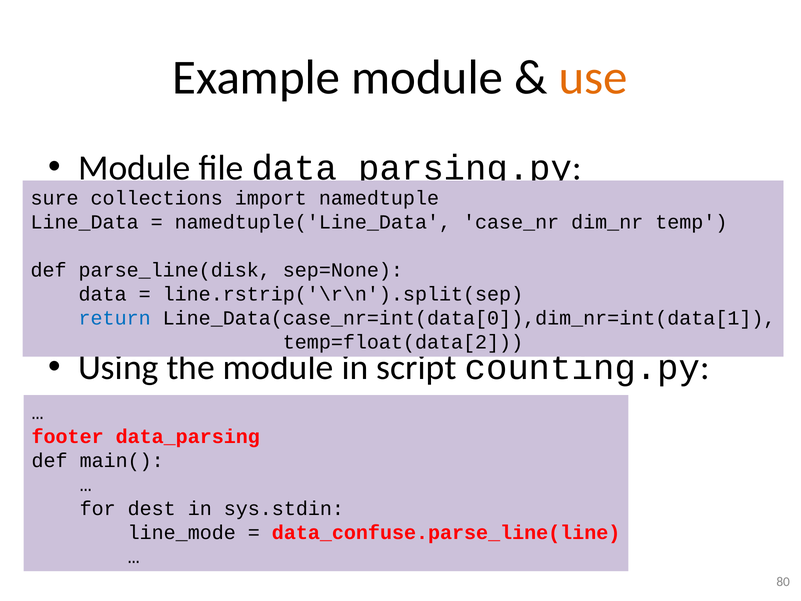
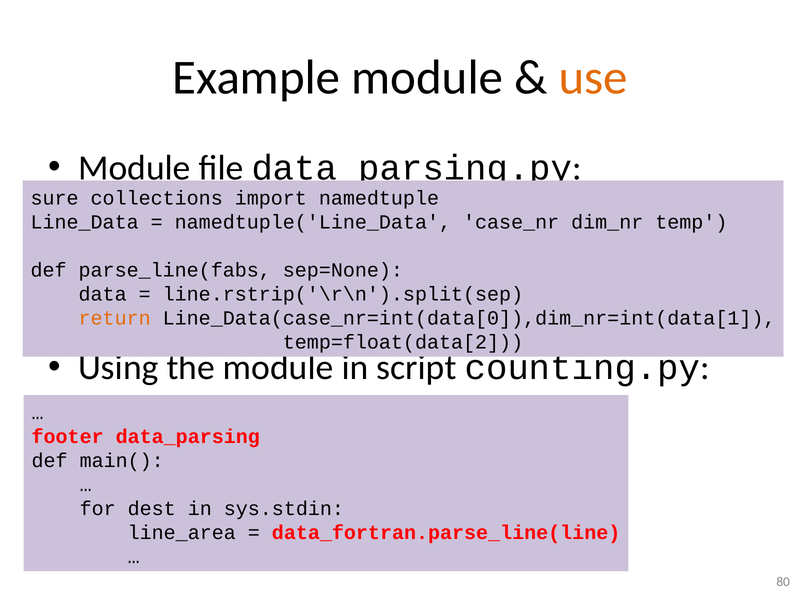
parse_line(disk: parse_line(disk -> parse_line(fabs
return colour: blue -> orange
line_mode: line_mode -> line_area
data_confuse.parse_line(line: data_confuse.parse_line(line -> data_fortran.parse_line(line
